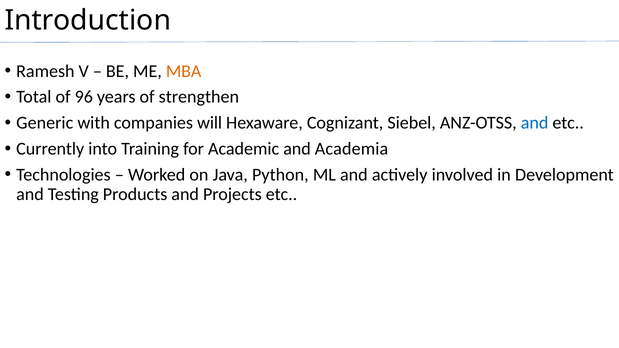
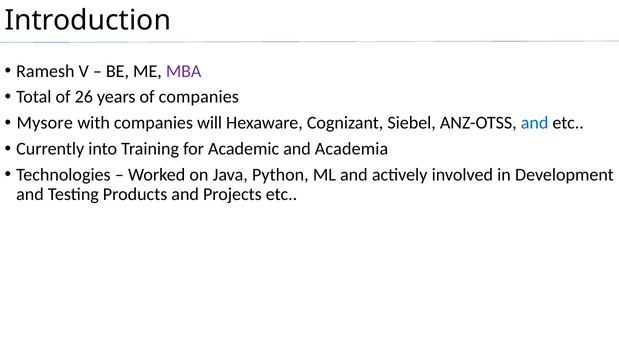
MBA colour: orange -> purple
96: 96 -> 26
of strengthen: strengthen -> companies
Generic: Generic -> Mysore
